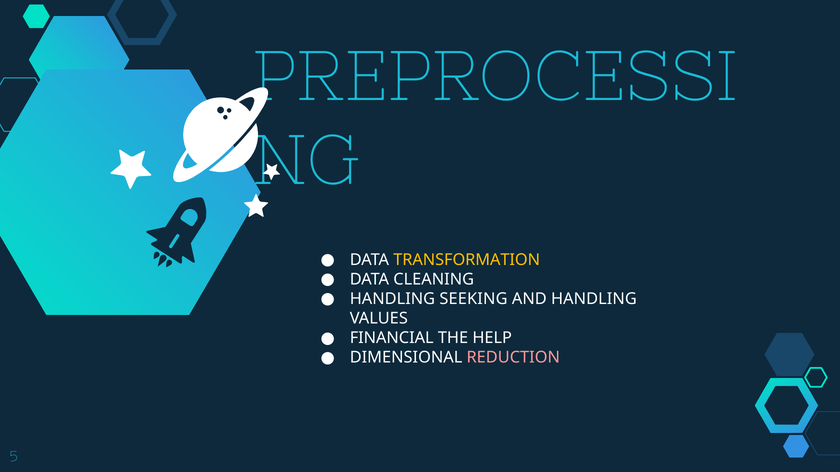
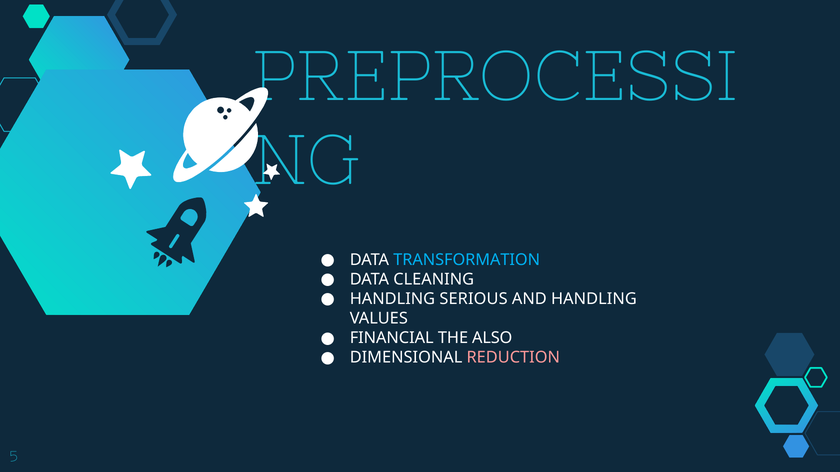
TRANSFORMATION colour: yellow -> light blue
SEEKING: SEEKING -> SERIOUS
HELP: HELP -> ALSO
